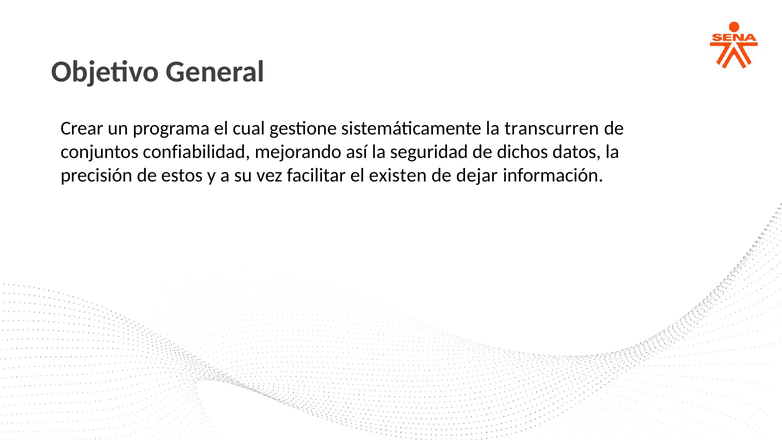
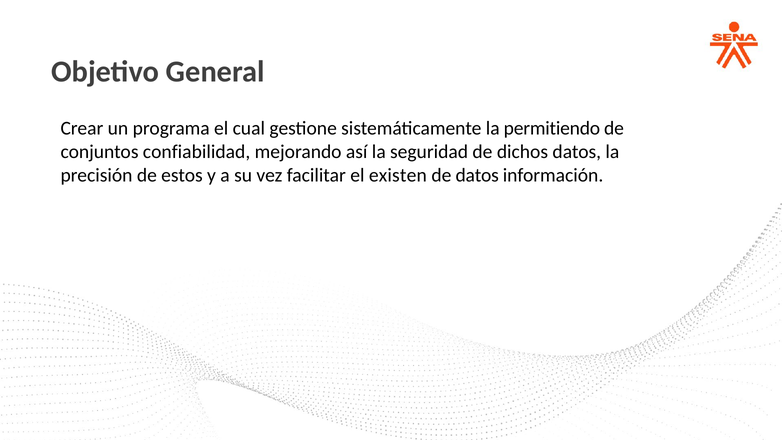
transcurren: transcurren -> permitiendo
de dejar: dejar -> datos
